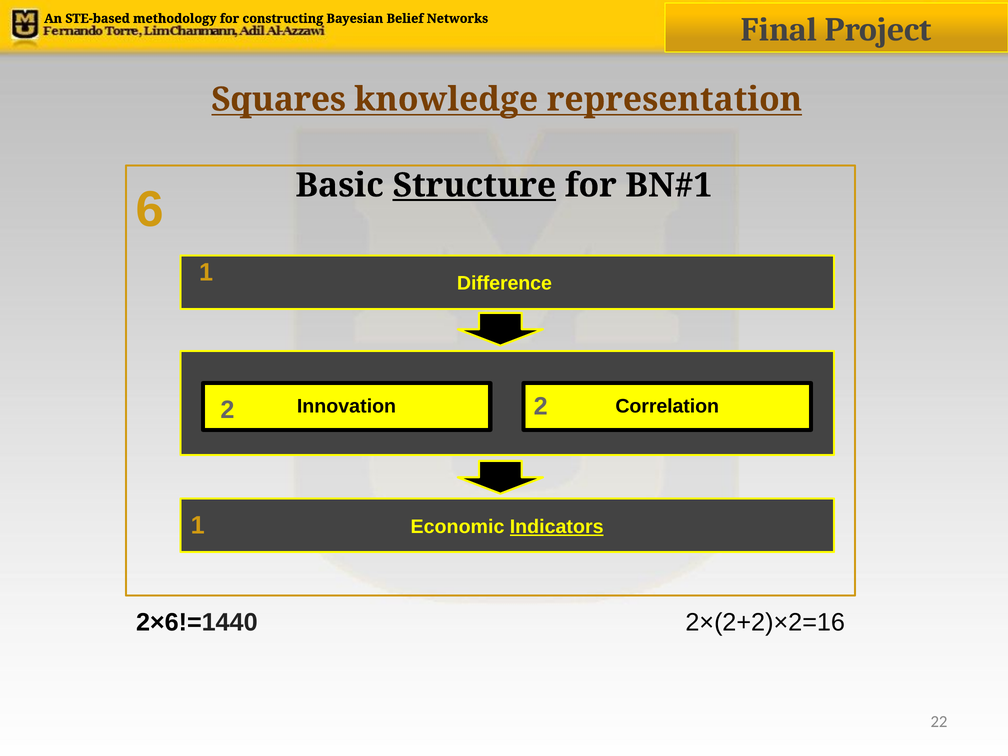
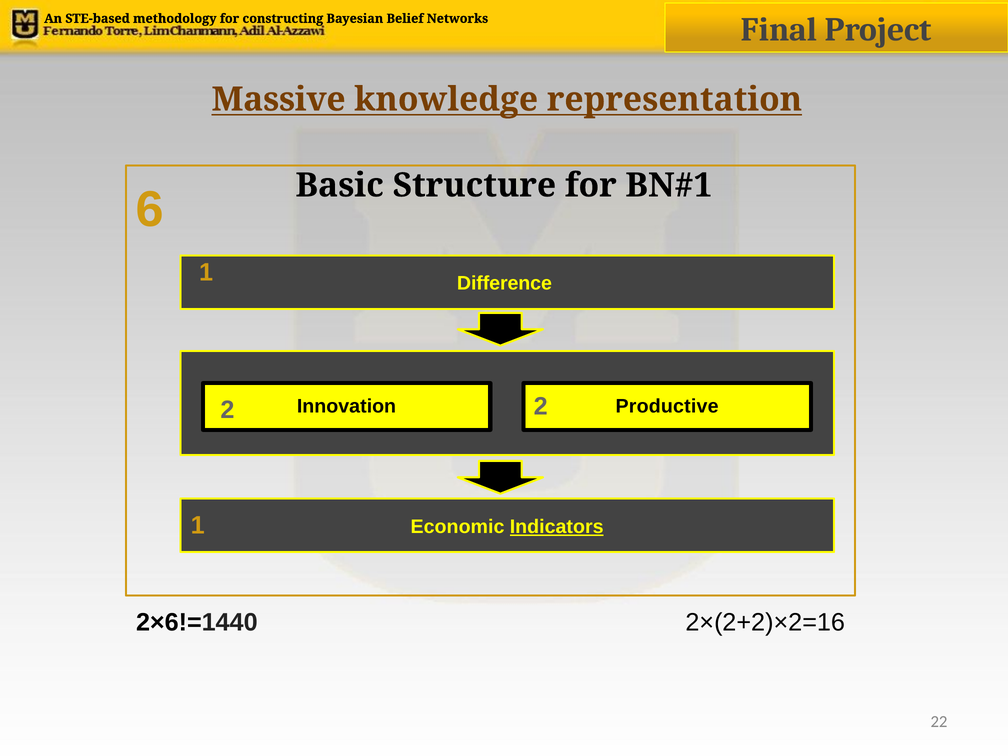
Squares: Squares -> Massive
Structure underline: present -> none
Correlation: Correlation -> Productive
